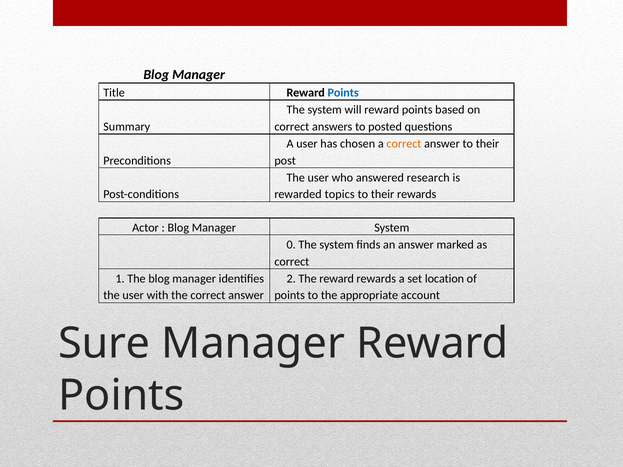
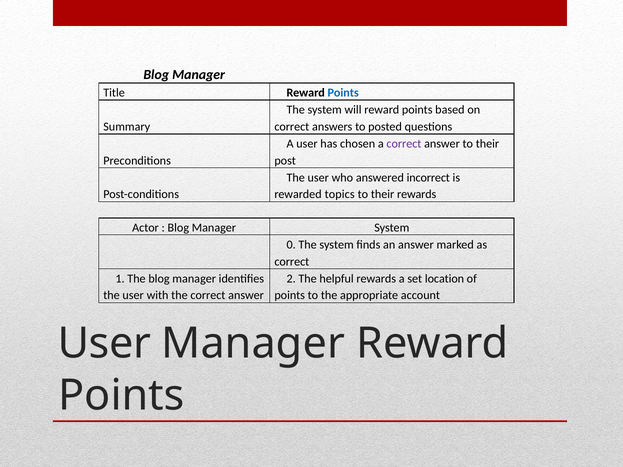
correct at (404, 144) colour: orange -> purple
research: research -> incorrect
The reward: reward -> helpful
Sure at (104, 344): Sure -> User
